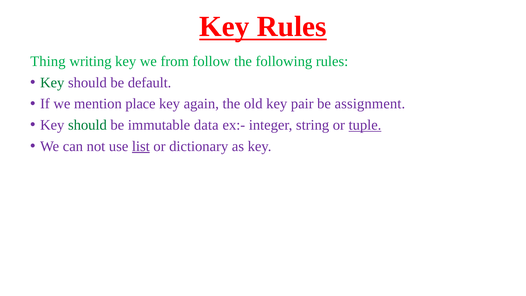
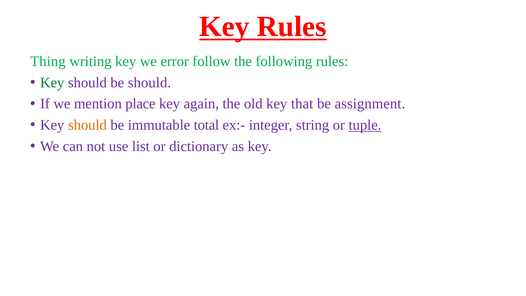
from: from -> error
be default: default -> should
pair: pair -> that
should at (87, 125) colour: green -> orange
data: data -> total
list underline: present -> none
